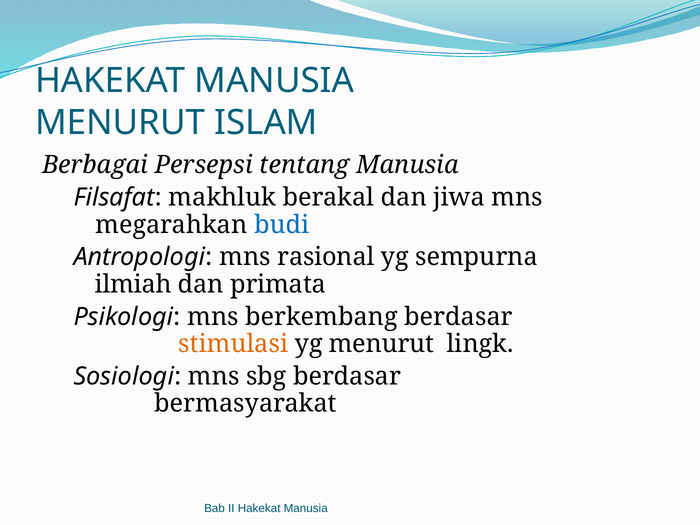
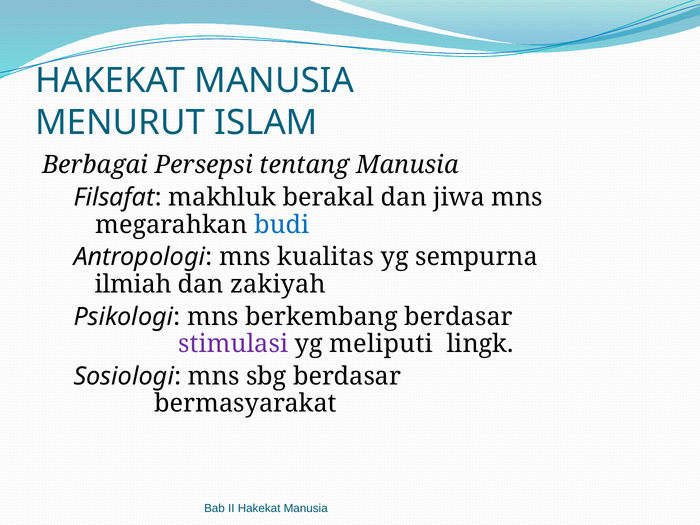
rasional: rasional -> kualitas
primata: primata -> zakiyah
stimulasi colour: orange -> purple
yg menurut: menurut -> meliputi
